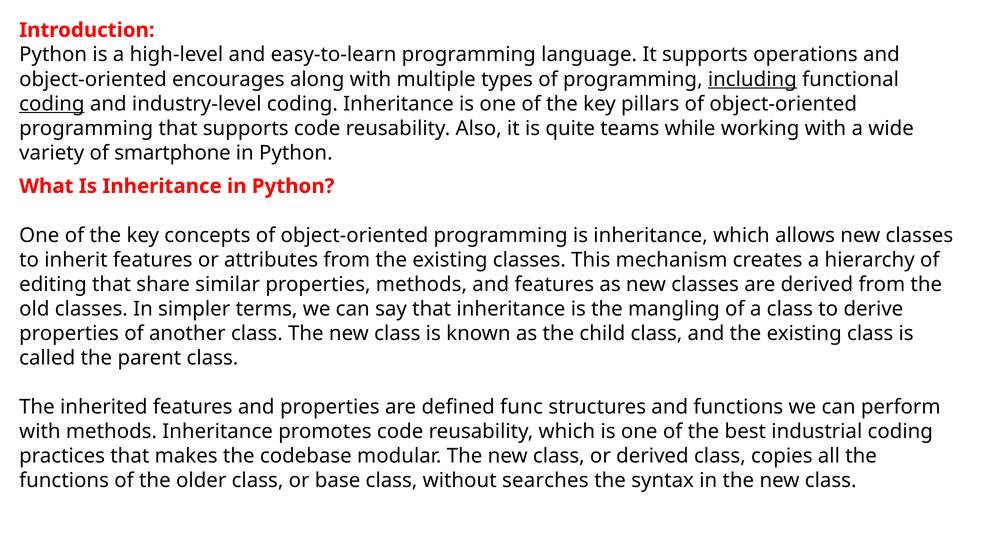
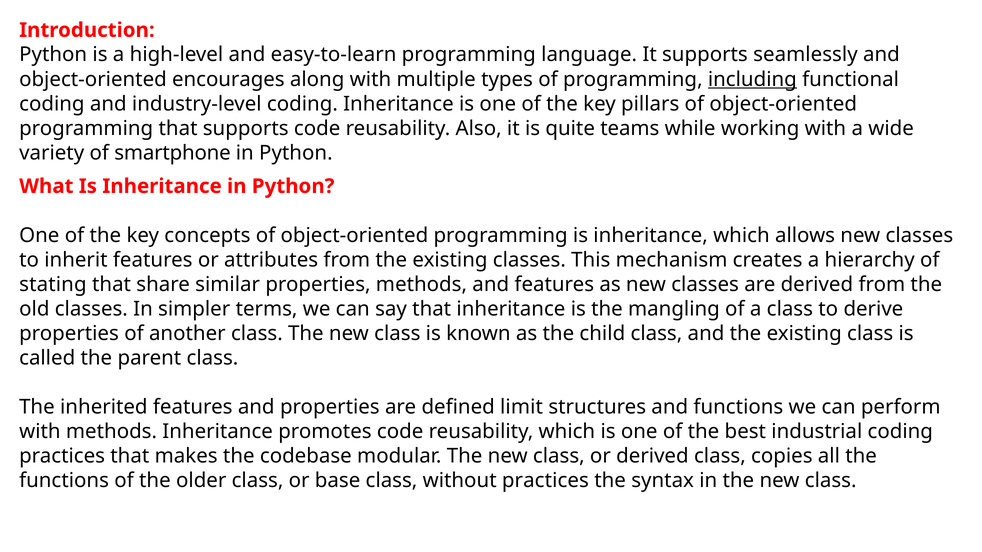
operations: operations -> seamlessly
coding at (52, 104) underline: present -> none
editing: editing -> stating
func: func -> limit
without searches: searches -> practices
